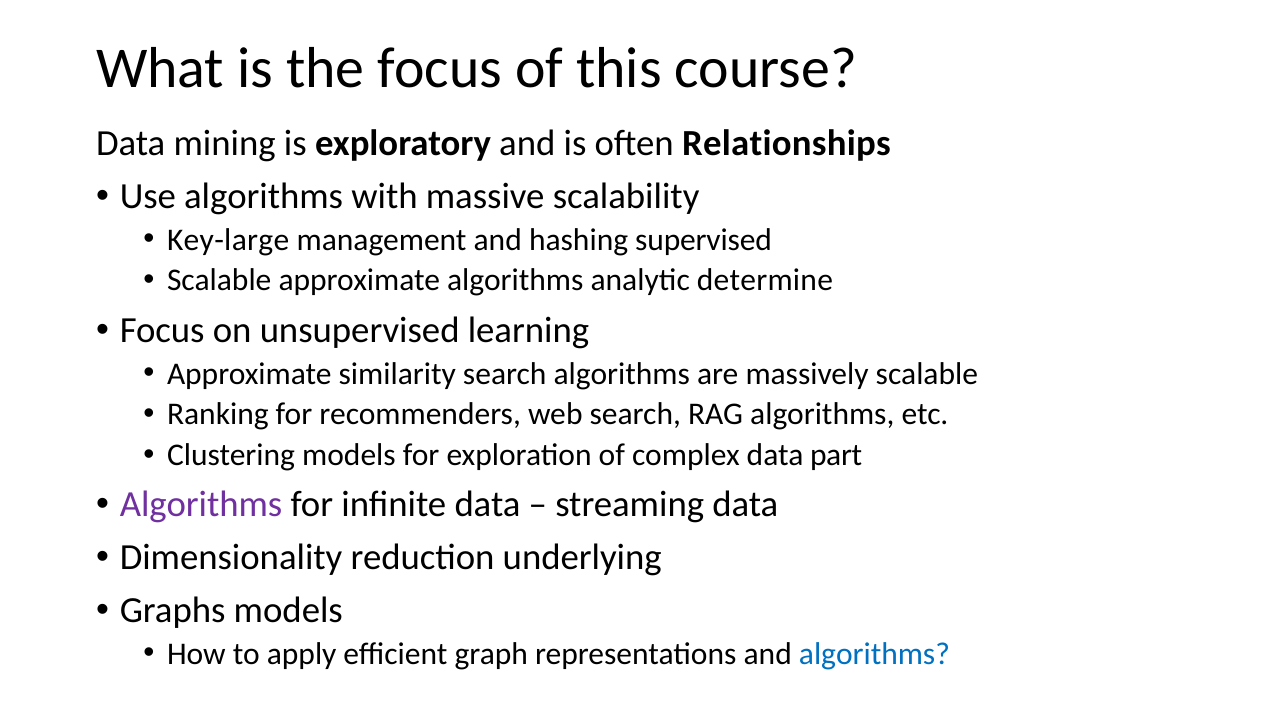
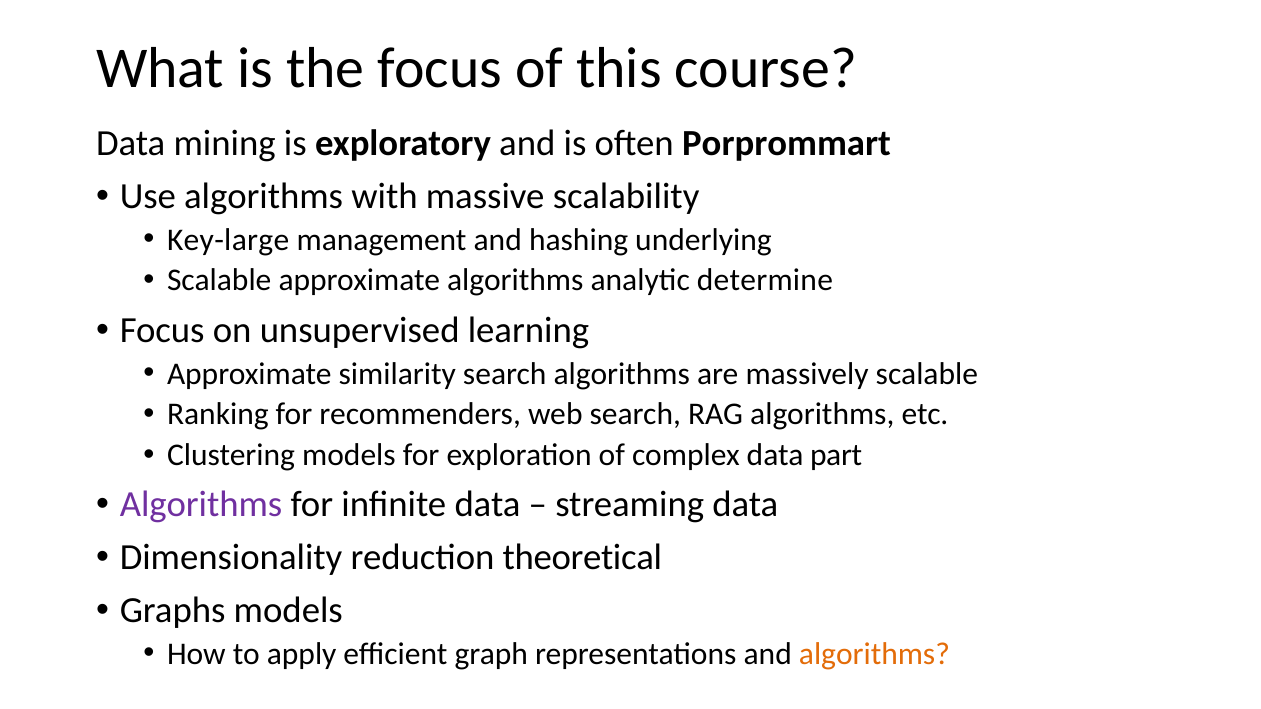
Relationships: Relationships -> Porprommart
supervised: supervised -> underlying
underlying: underlying -> theoretical
algorithms at (874, 654) colour: blue -> orange
